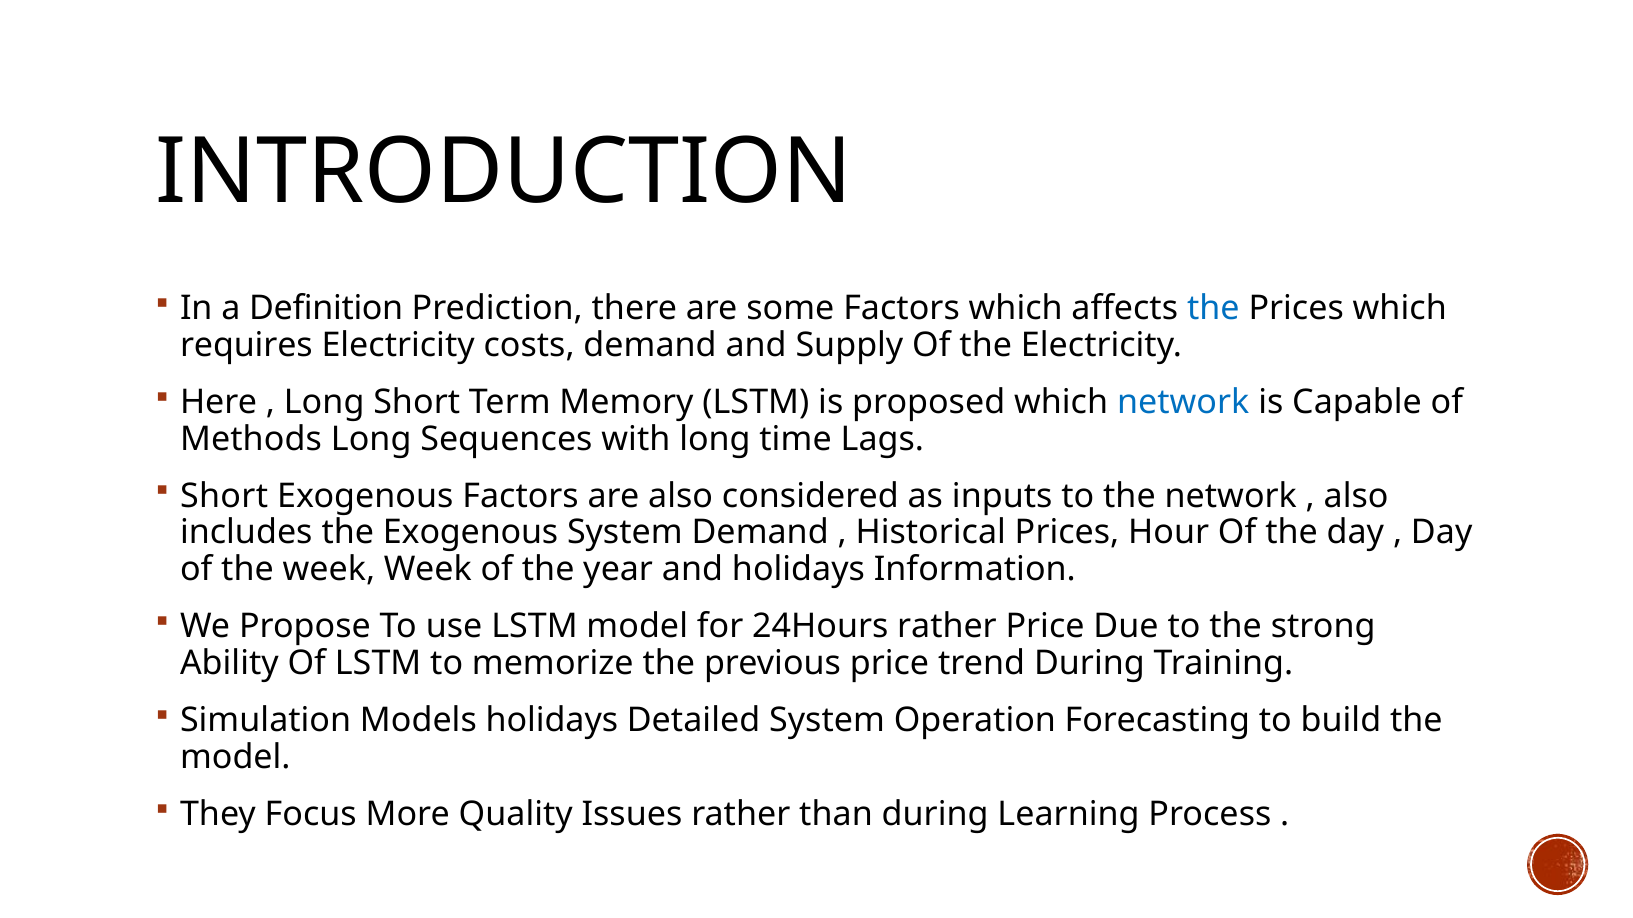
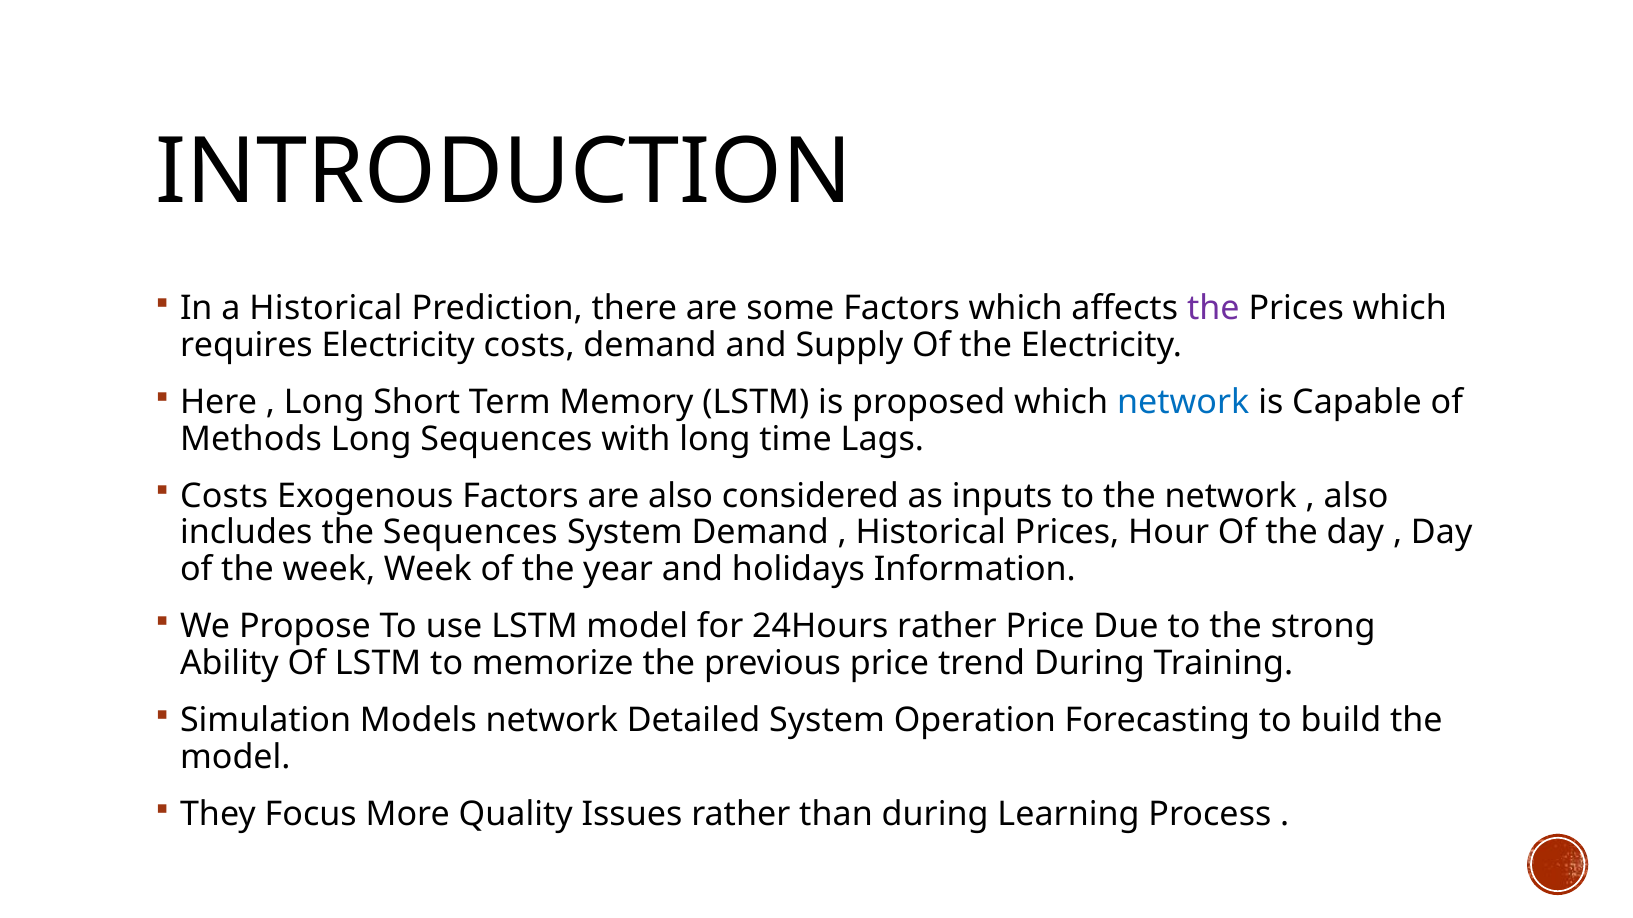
a Definition: Definition -> Historical
the at (1213, 308) colour: blue -> purple
Short at (224, 496): Short -> Costs
the Exogenous: Exogenous -> Sequences
Models holidays: holidays -> network
